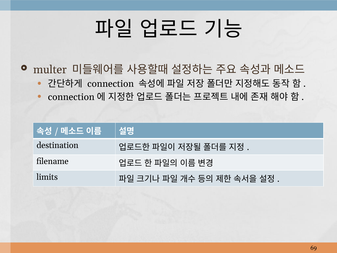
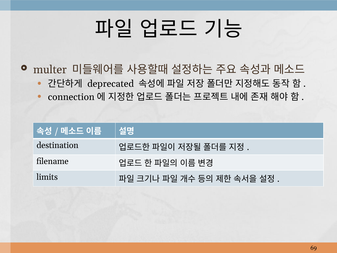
connection at (111, 84): connection -> deprecated
